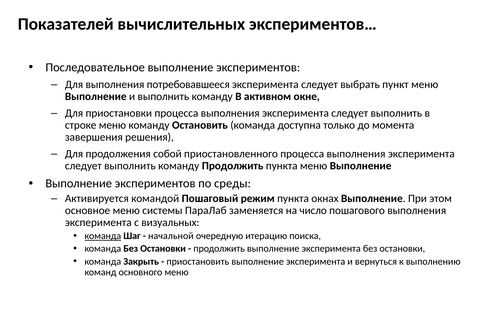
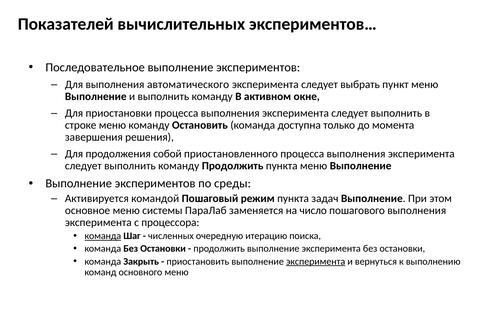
потребовавшееся: потребовавшееся -> автоматического
окнах: окнах -> задач
визуальных: визуальных -> процессора
начальной: начальной -> численных
эксперимента at (316, 261) underline: none -> present
